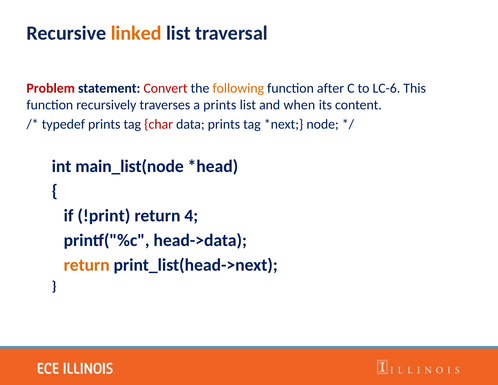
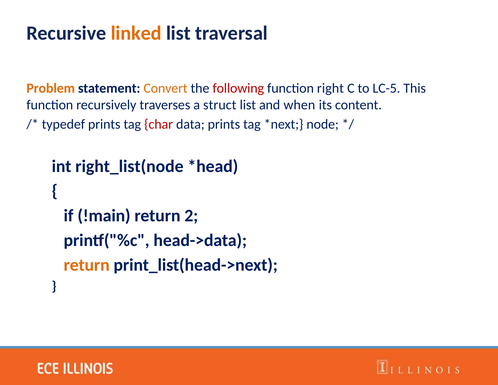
Problem colour: red -> orange
Convert colour: red -> orange
following colour: orange -> red
after: after -> right
LC-6: LC-6 -> LC-5
a prints: prints -> struct
main_list(node: main_list(node -> right_list(node
!print: !print -> !main
4: 4 -> 2
